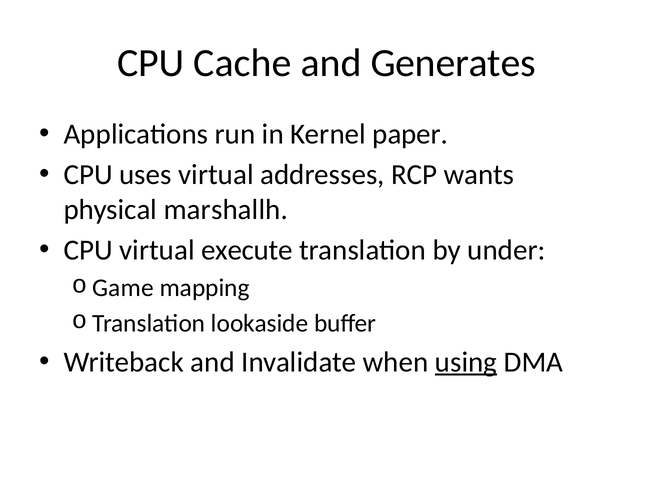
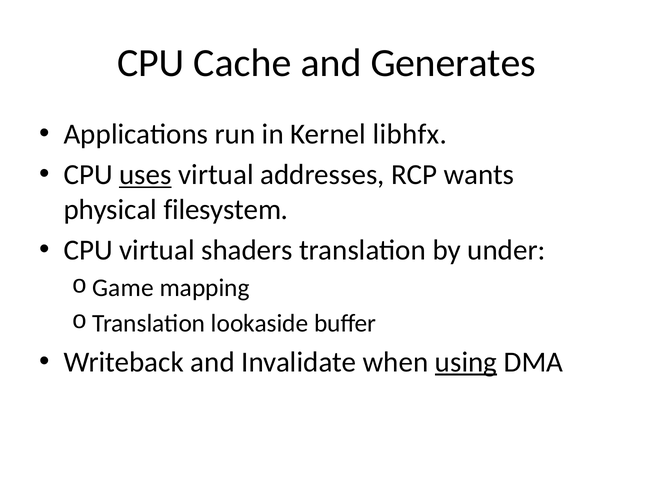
paper: paper -> libhfx
uses underline: none -> present
marshallh: marshallh -> filesystem
execute: execute -> shaders
